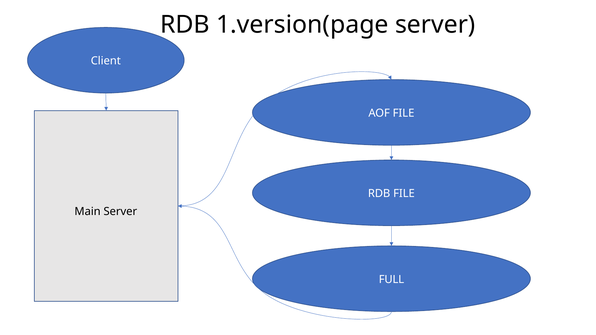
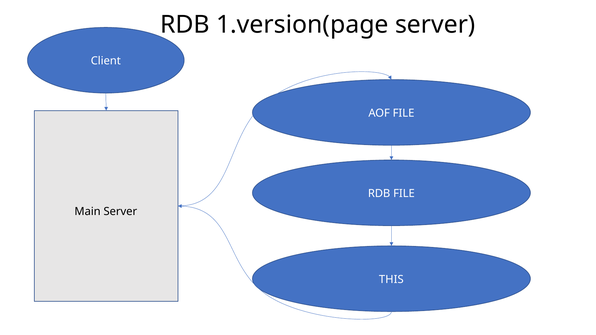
FULL: FULL -> THIS
